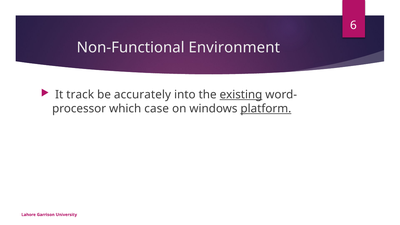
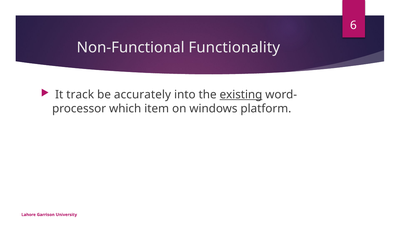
Environment: Environment -> Functionality
case: case -> item
platform underline: present -> none
